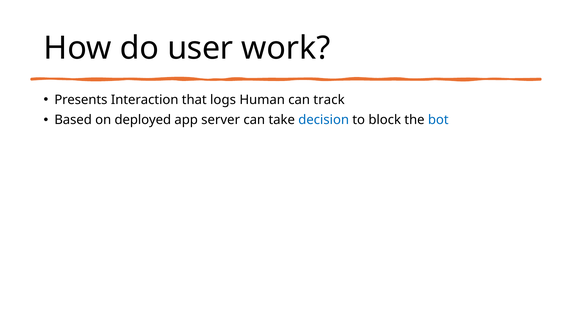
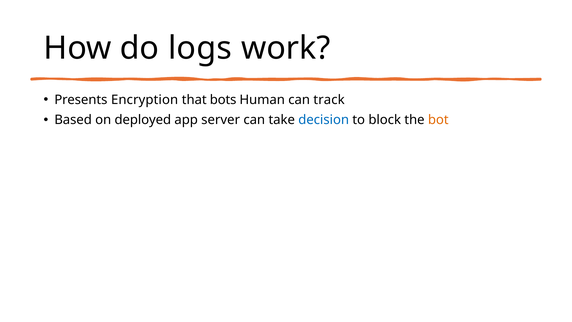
user: user -> logs
Interaction: Interaction -> Encryption
logs: logs -> bots
bot colour: blue -> orange
